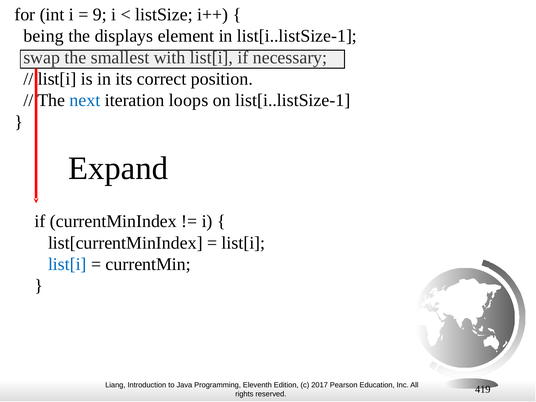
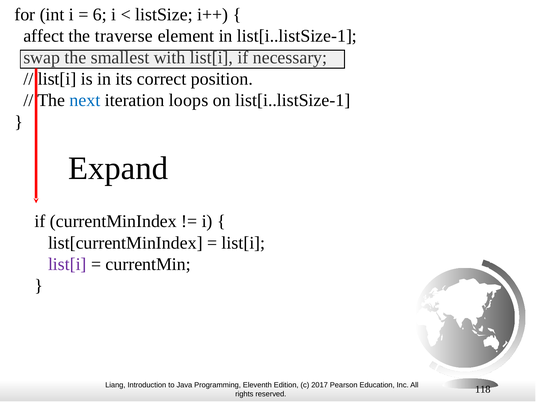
9: 9 -> 6
being: being -> affect
displays: displays -> traverse
list[i at (67, 264) colour: blue -> purple
419: 419 -> 118
